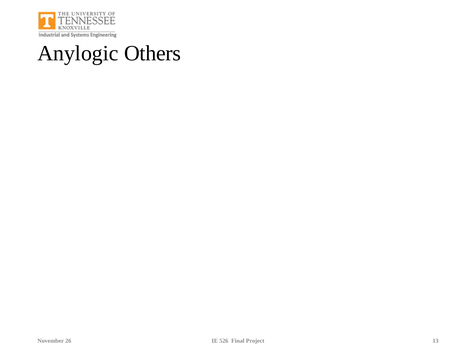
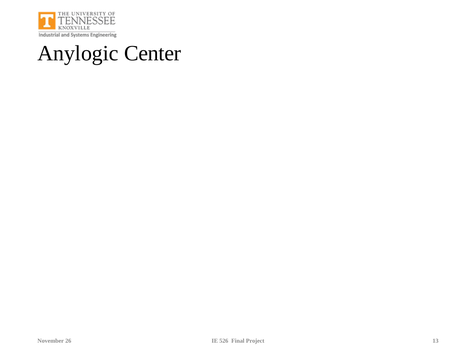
Others: Others -> Center
